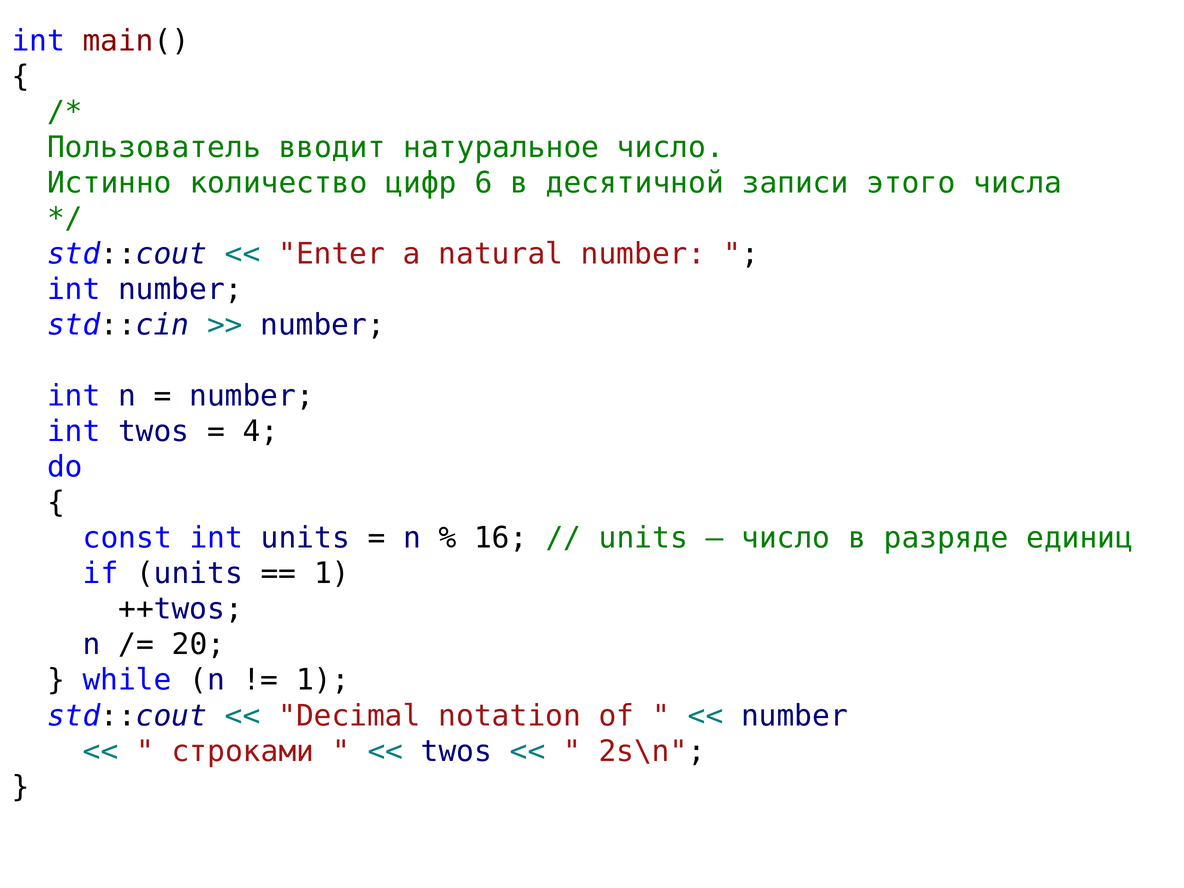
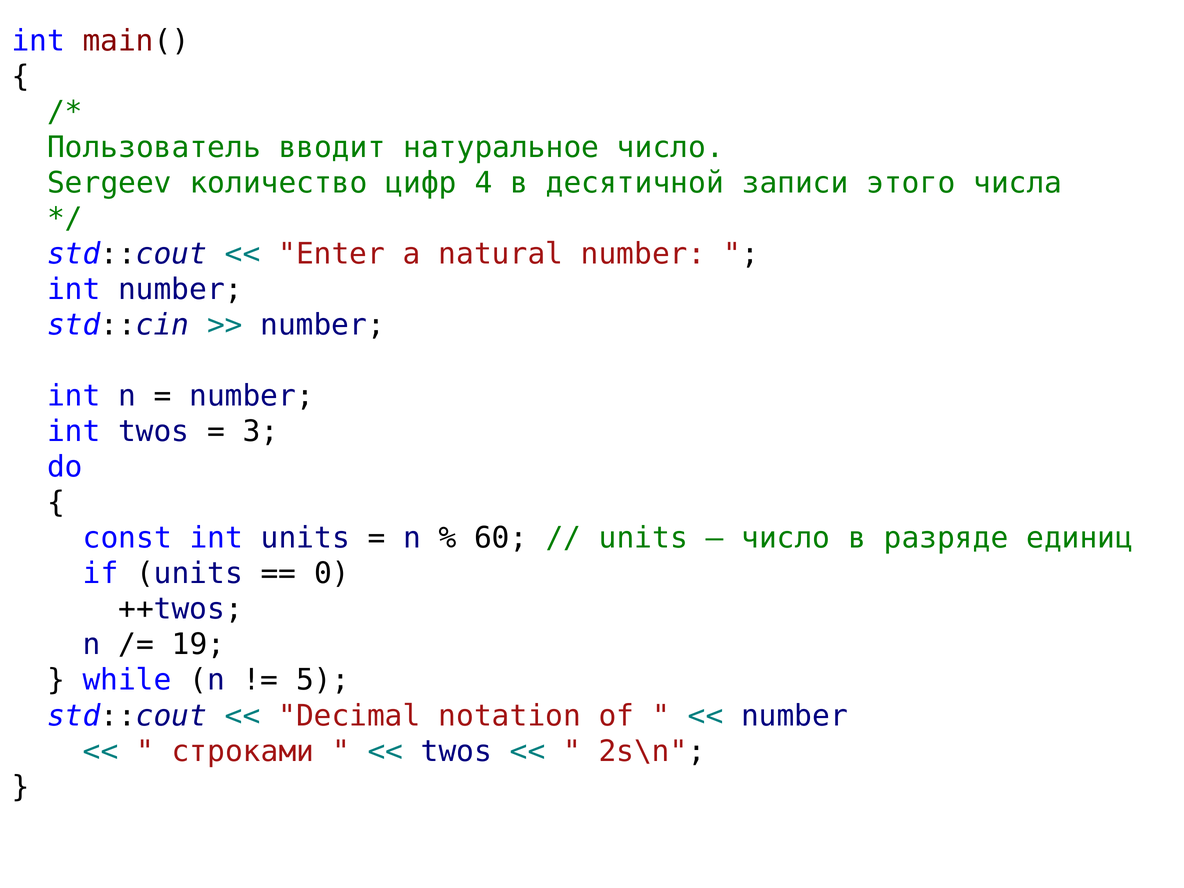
Истинно: Истинно -> Sergeev
6: 6 -> 4
4: 4 -> 3
16: 16 -> 60
1 at (332, 574): 1 -> 0
20: 20 -> 19
1 at (323, 680): 1 -> 5
